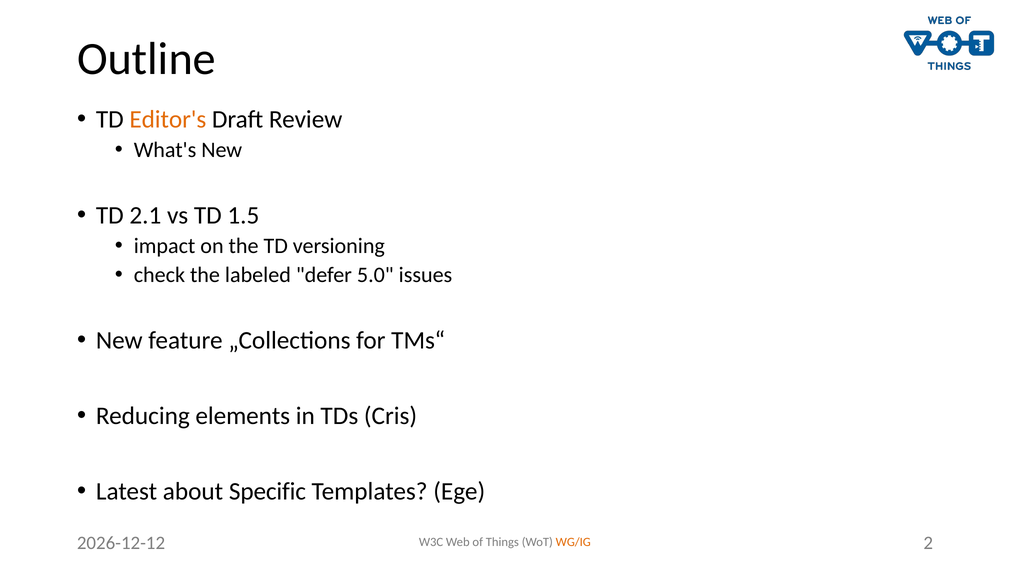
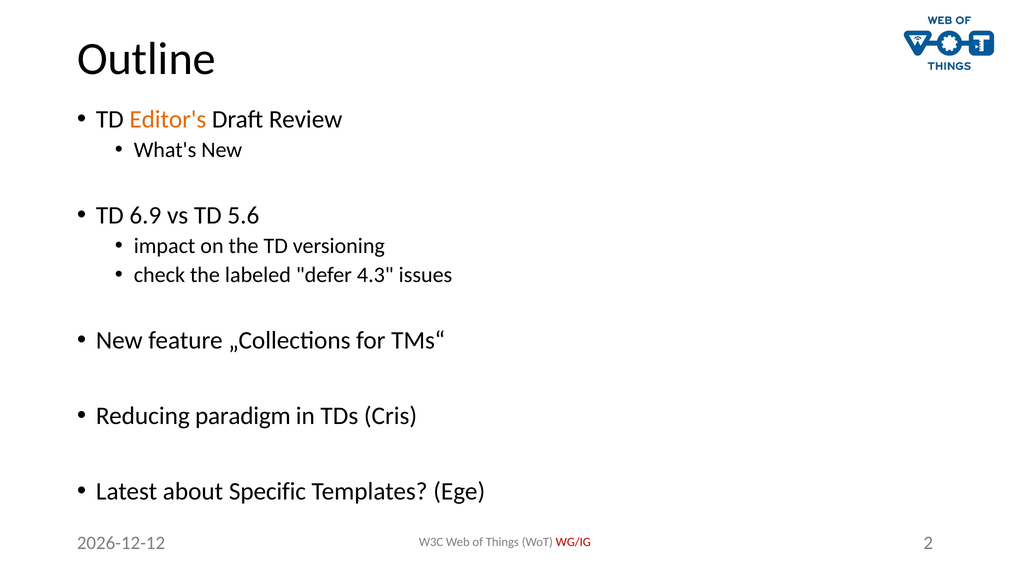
2.1: 2.1 -> 6.9
1.5: 1.5 -> 5.6
5.0: 5.0 -> 4.3
elements: elements -> paradigm
WG/IG colour: orange -> red
